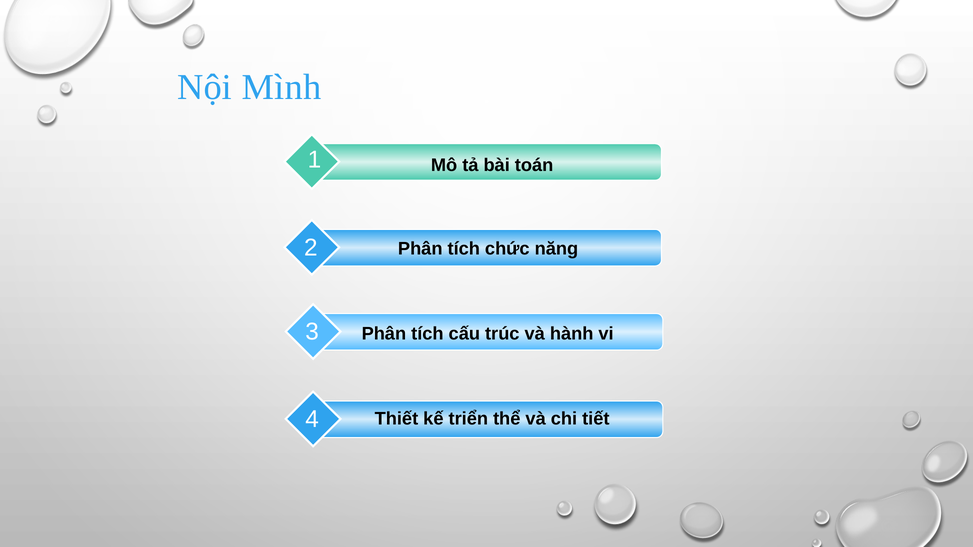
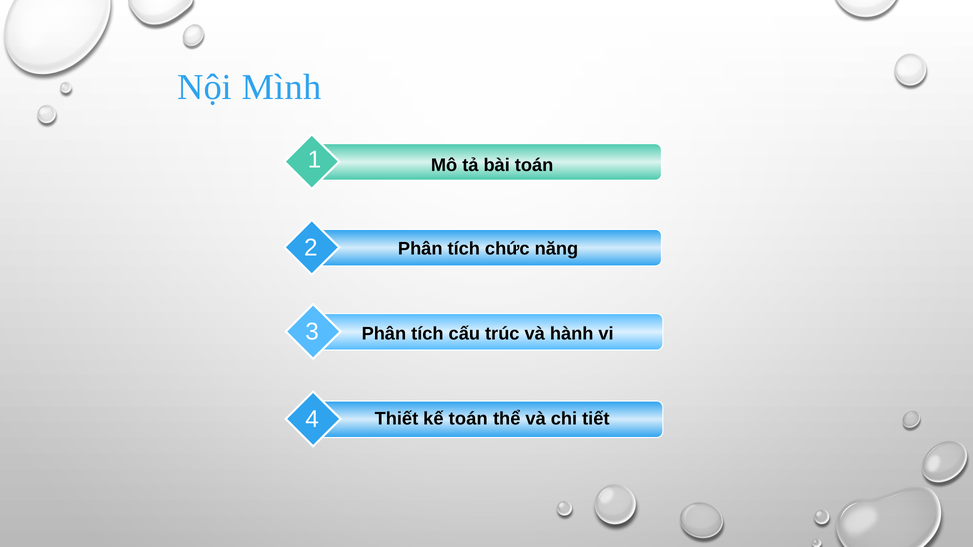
kế triển: triển -> toán
